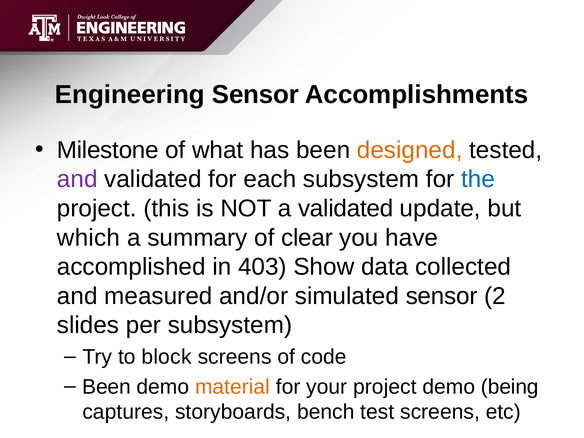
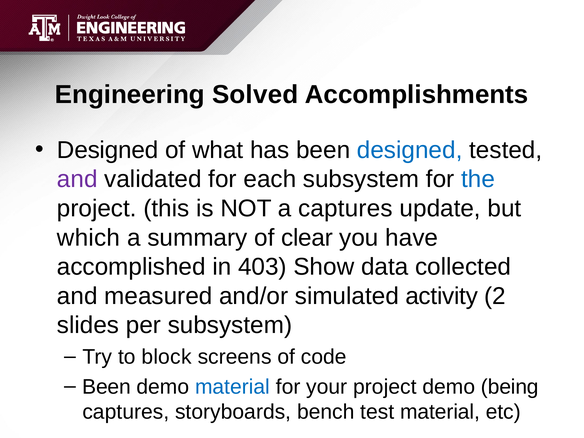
Engineering Sensor: Sensor -> Solved
Milestone at (108, 150): Milestone -> Designed
designed at (410, 150) colour: orange -> blue
a validated: validated -> captures
simulated sensor: sensor -> activity
material at (232, 387) colour: orange -> blue
test screens: screens -> material
